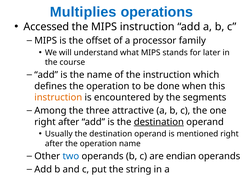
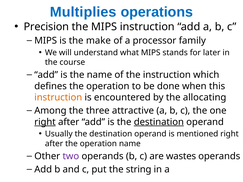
Accessed: Accessed -> Precision
offset: offset -> make
segments: segments -> allocating
right at (45, 122) underline: none -> present
two colour: blue -> purple
endian: endian -> wastes
